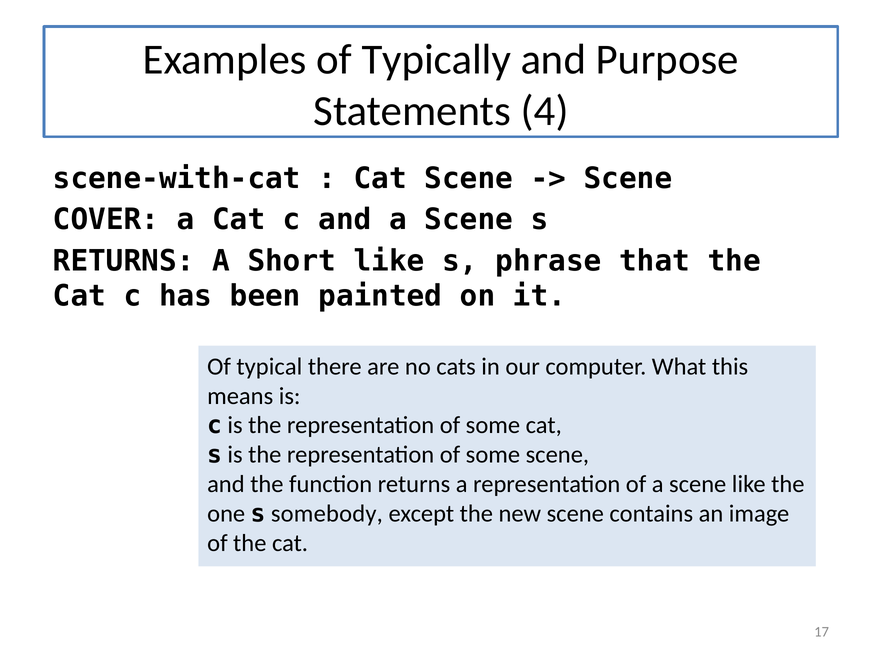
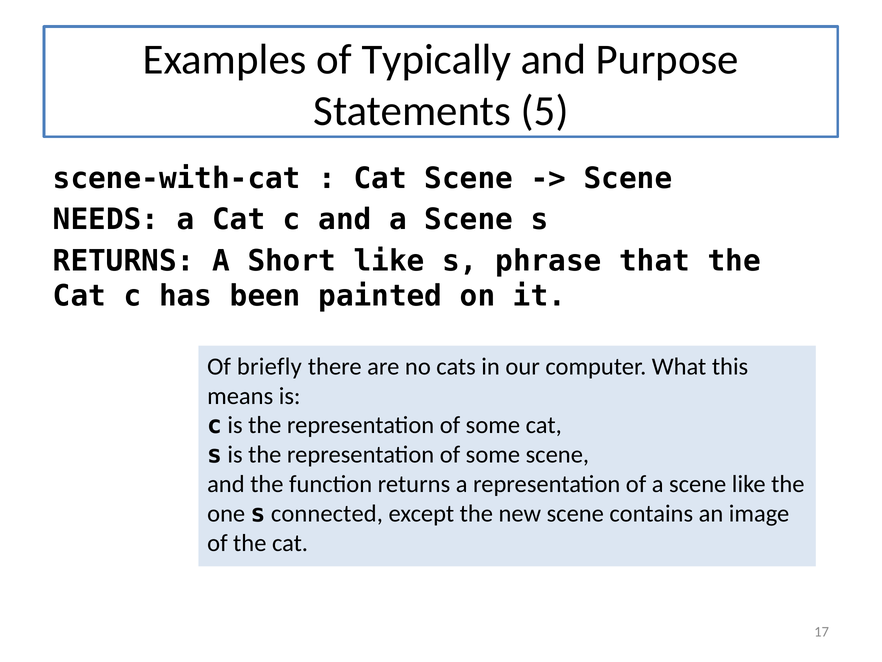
4: 4 -> 5
COVER: COVER -> NEEDS
typical: typical -> briefly
somebody: somebody -> connected
